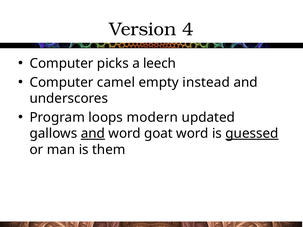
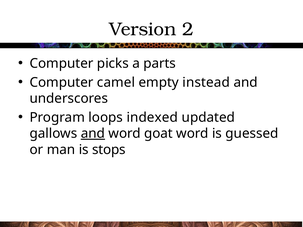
4: 4 -> 2
leech: leech -> parts
modern: modern -> indexed
guessed underline: present -> none
them: them -> stops
